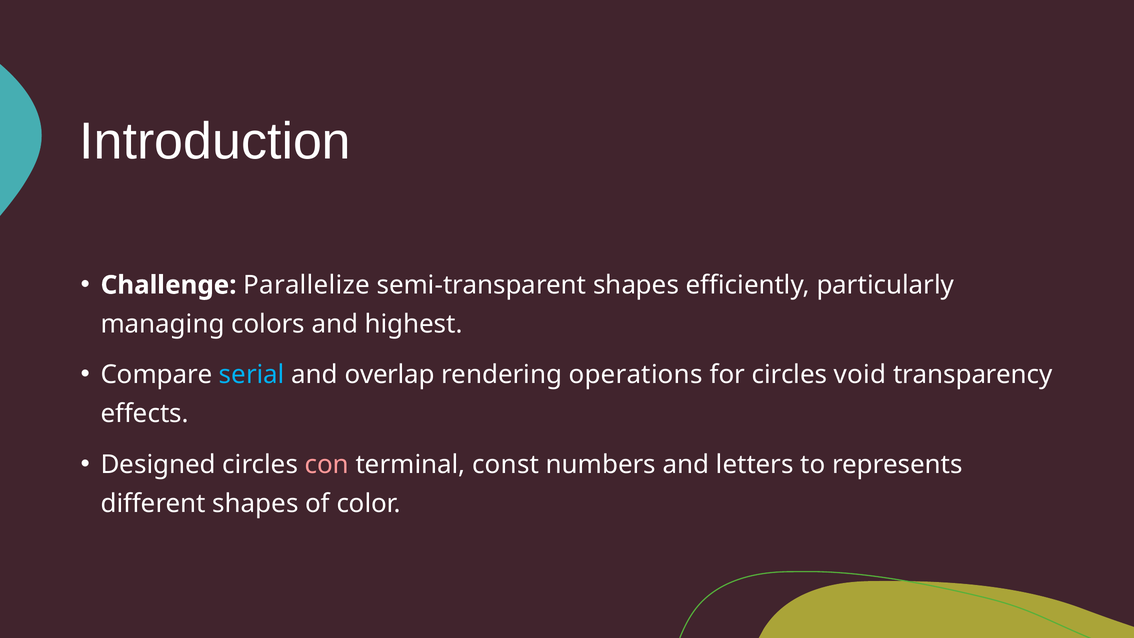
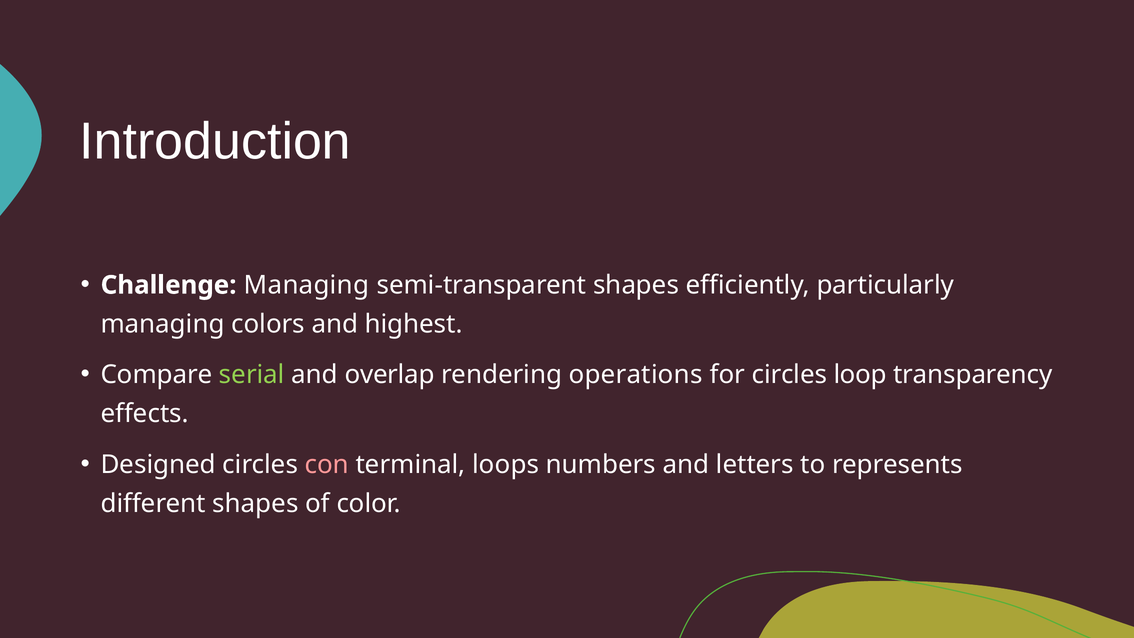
Challenge Parallelize: Parallelize -> Managing
serial colour: light blue -> light green
void: void -> loop
const: const -> loops
